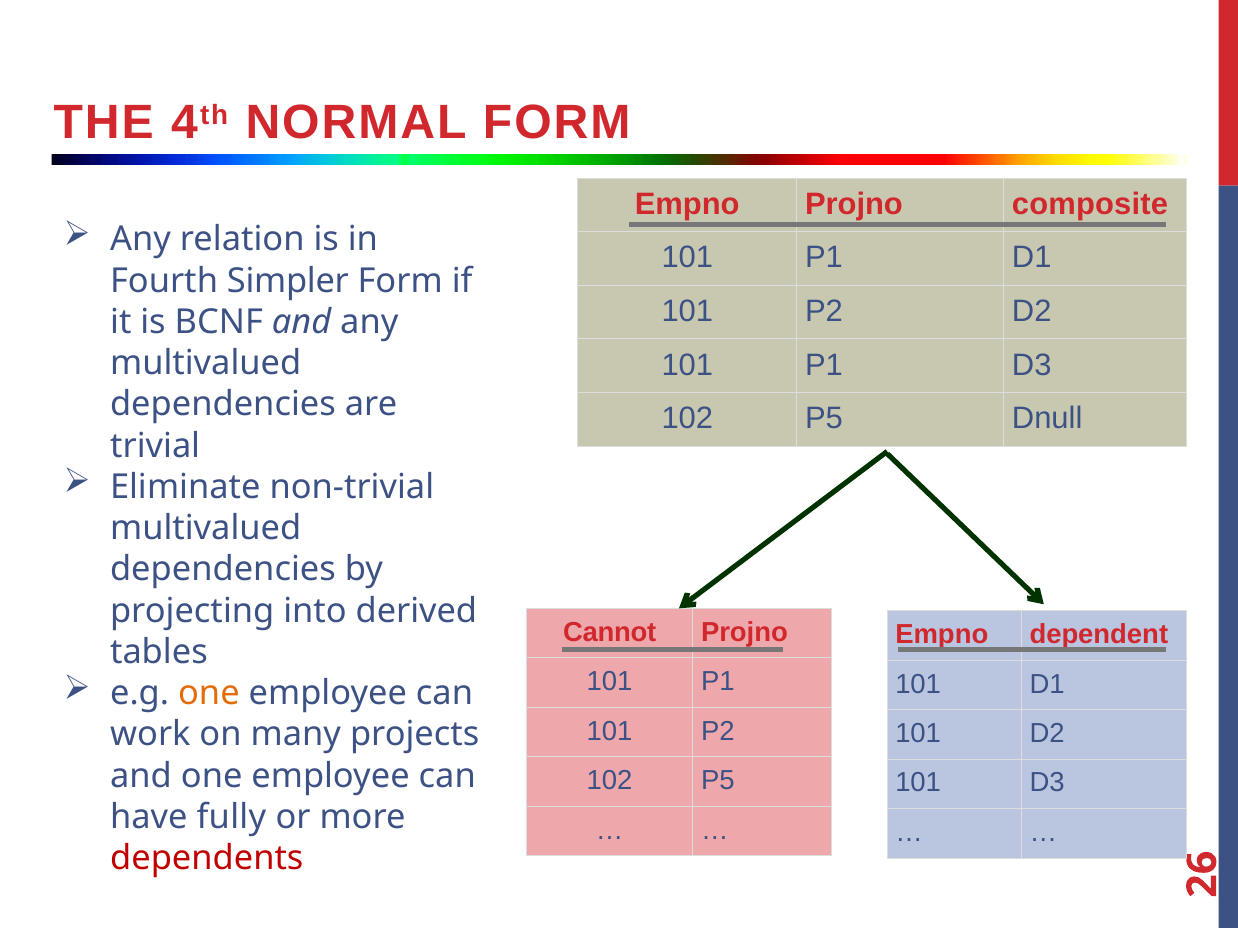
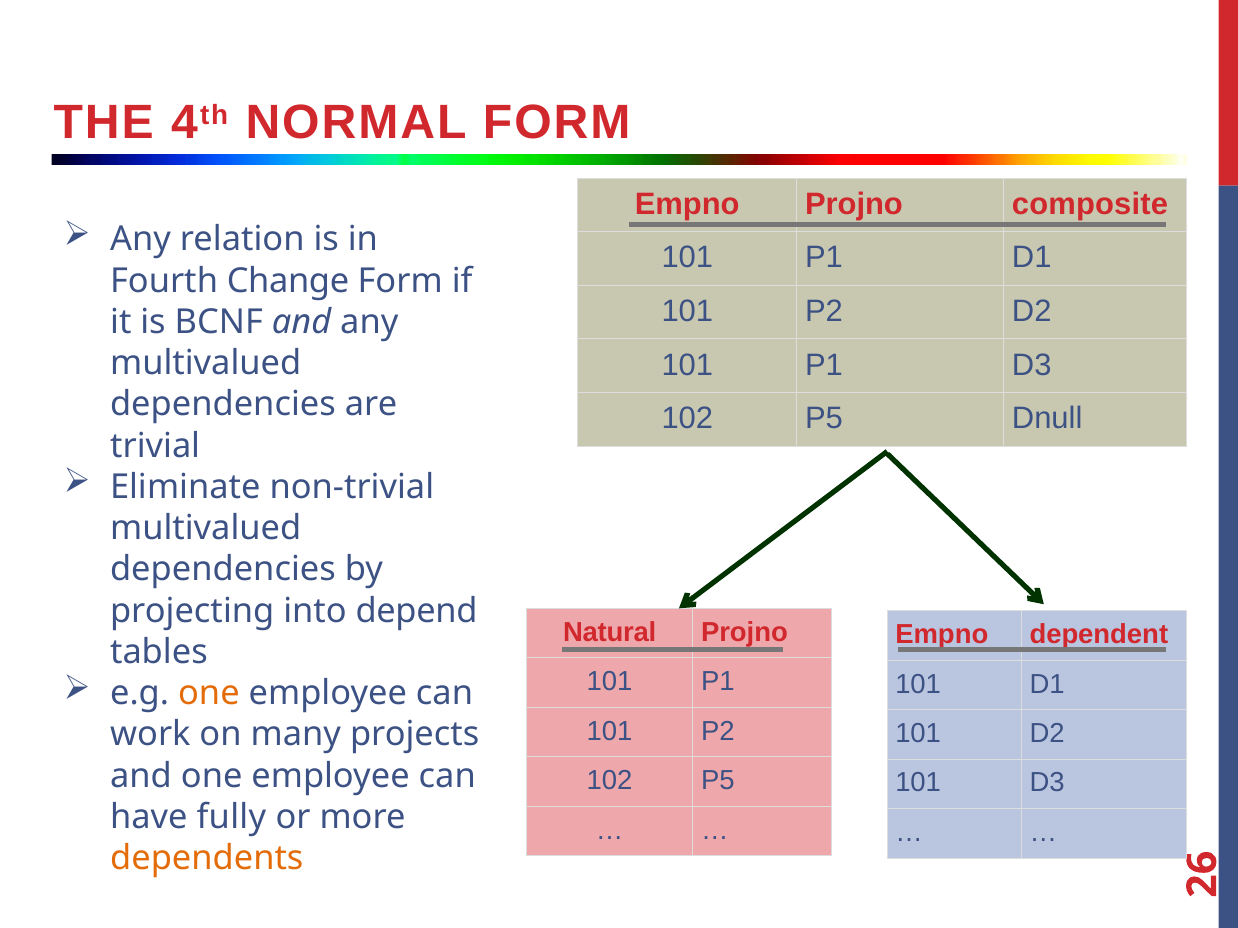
Simpler: Simpler -> Change
derived: derived -> depend
Cannot: Cannot -> Natural
dependents colour: red -> orange
